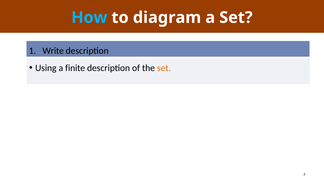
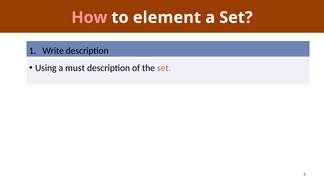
How colour: light blue -> pink
diagram: diagram -> element
finite: finite -> must
